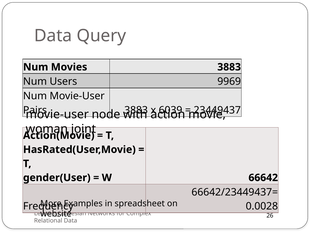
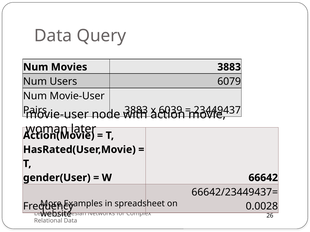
9969: 9969 -> 6079
joint: joint -> later
